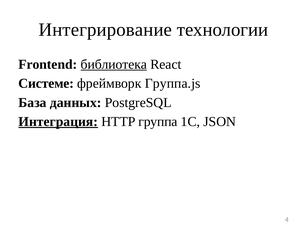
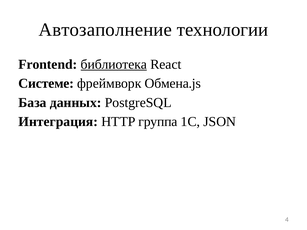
Интегрирование: Интегрирование -> Автозаполнение
Группа.js: Группа.js -> Обмена.js
Интеграция underline: present -> none
